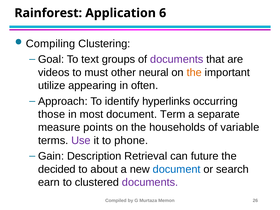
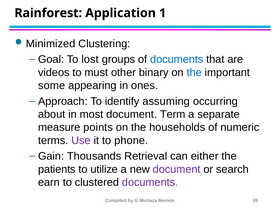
6: 6 -> 1
Compiling: Compiling -> Minimized
text: text -> lost
documents at (177, 59) colour: purple -> blue
neural: neural -> binary
the at (194, 72) colour: orange -> blue
utilize: utilize -> some
often: often -> ones
hyperlinks: hyperlinks -> assuming
those: those -> about
variable: variable -> numeric
Description: Description -> Thousands
future: future -> either
decided: decided -> patients
about: about -> utilize
document at (177, 169) colour: blue -> purple
